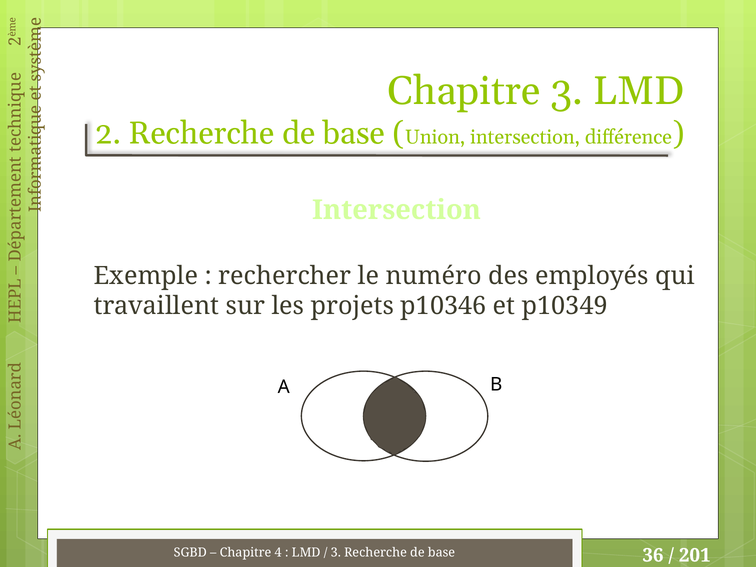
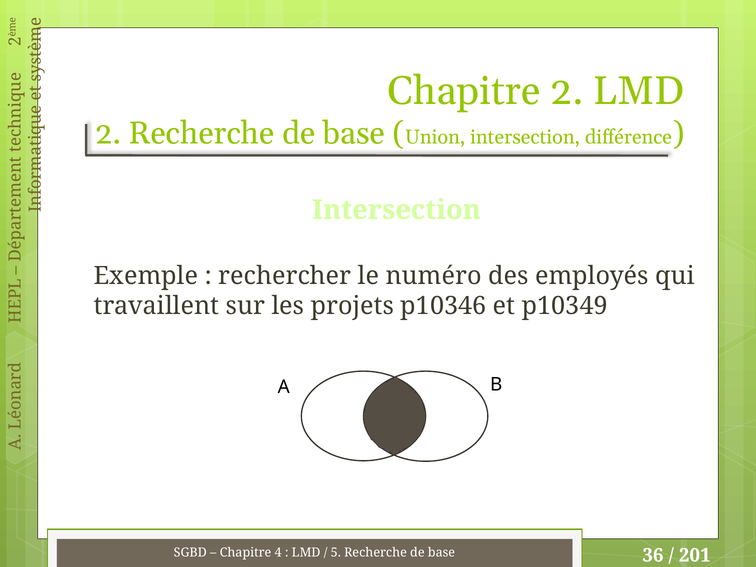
Chapitre 3: 3 -> 2
3 at (336, 553): 3 -> 5
